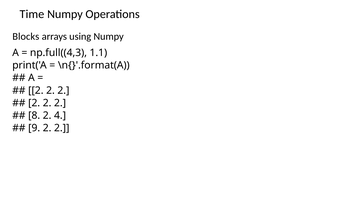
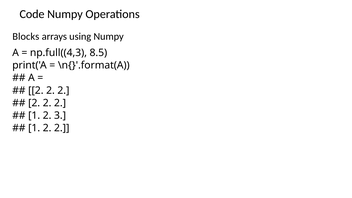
Time: Time -> Code
1.1: 1.1 -> 8.5
8 at (34, 115): 8 -> 1
4: 4 -> 3
9 at (34, 128): 9 -> 1
